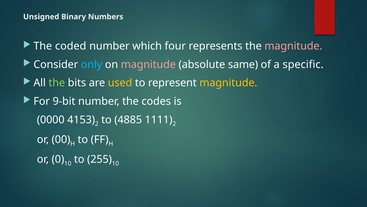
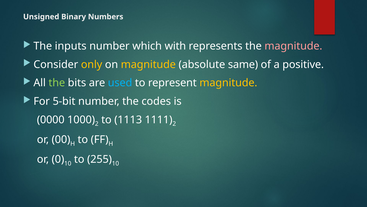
coded: coded -> inputs
four: four -> with
only colour: light blue -> yellow
magnitude at (148, 64) colour: pink -> yellow
specific: specific -> positive
used colour: yellow -> light blue
9-bit: 9-bit -> 5-bit
4153: 4153 -> 1000
4885: 4885 -> 1113
